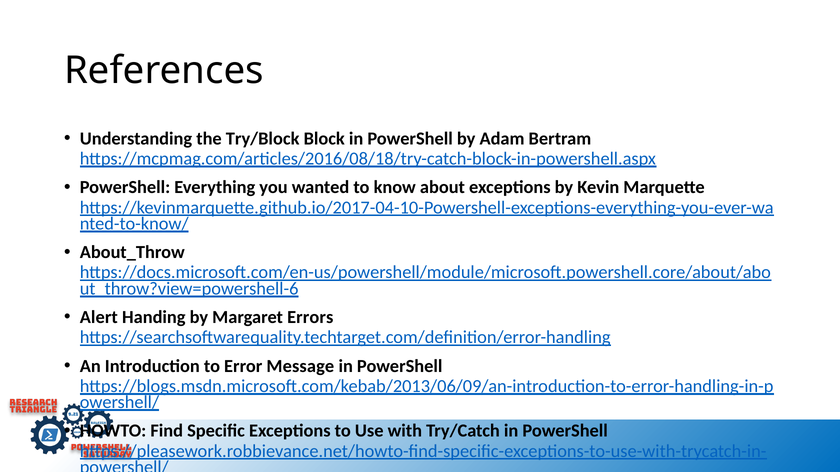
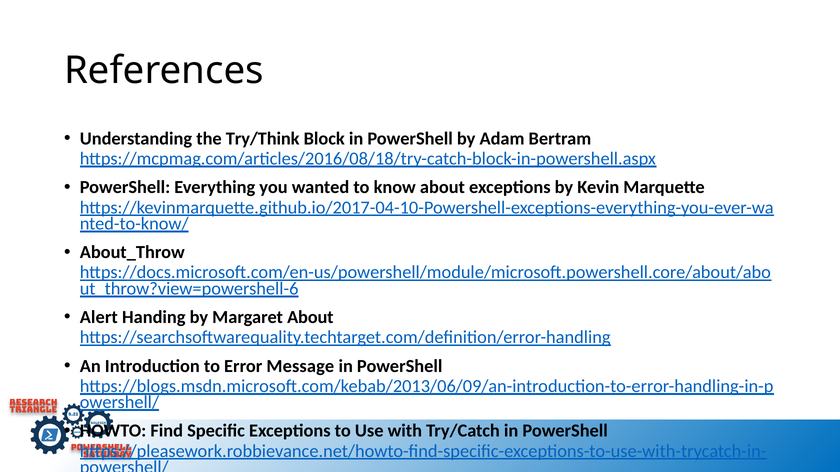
Try/Block: Try/Block -> Try/Think
Margaret Errors: Errors -> About
